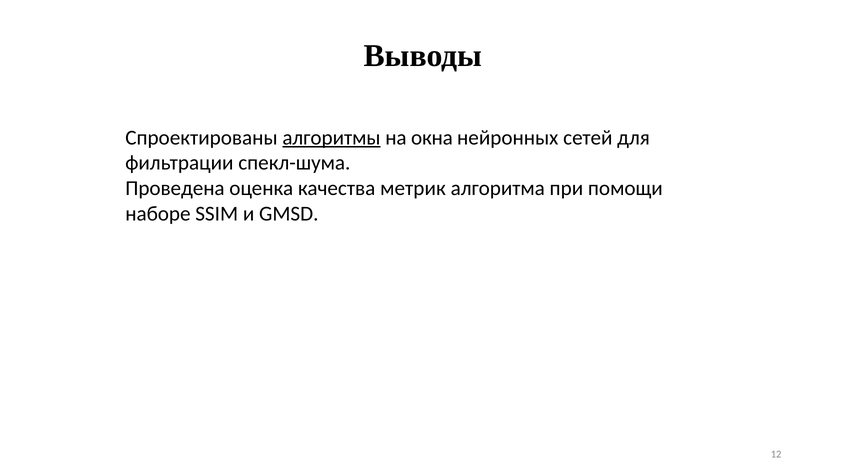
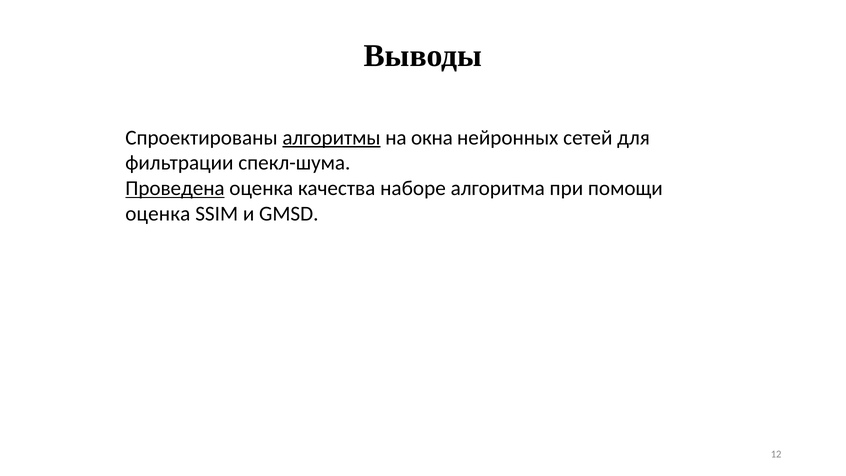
Проведена underline: none -> present
метрик: метрик -> наборе
наборе at (158, 214): наборе -> оценка
